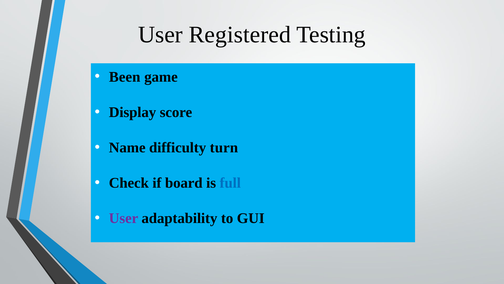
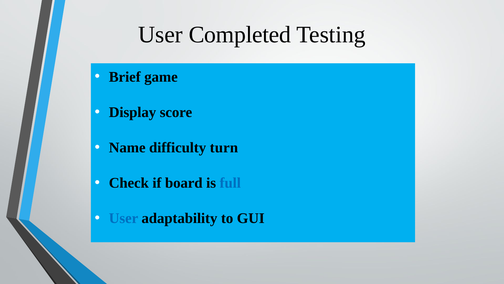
Registered: Registered -> Completed
Been: Been -> Brief
User at (124, 218) colour: purple -> blue
